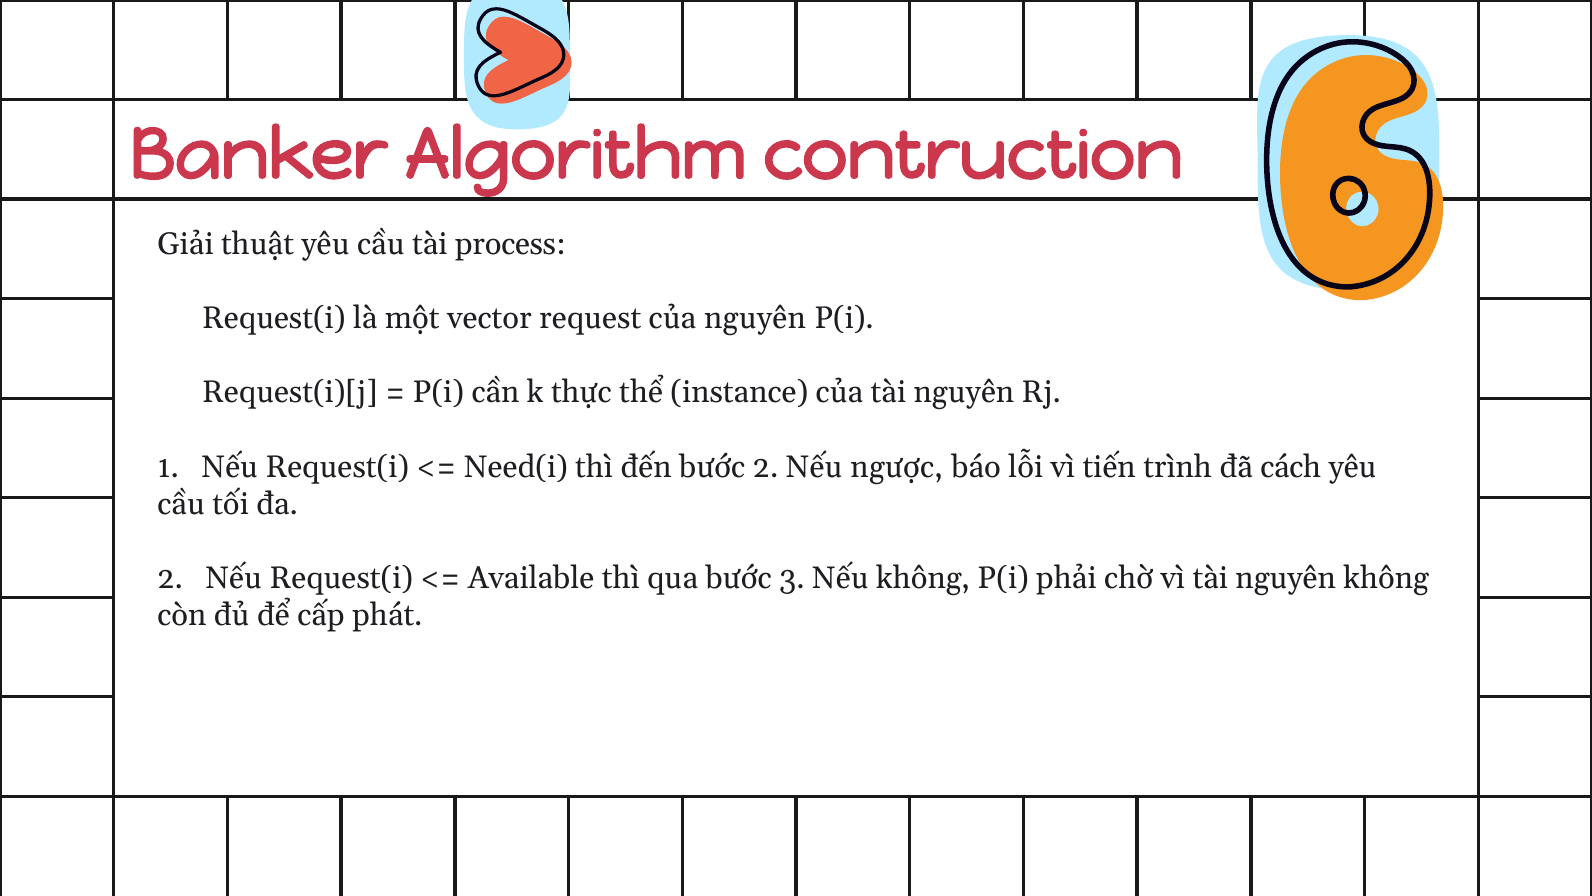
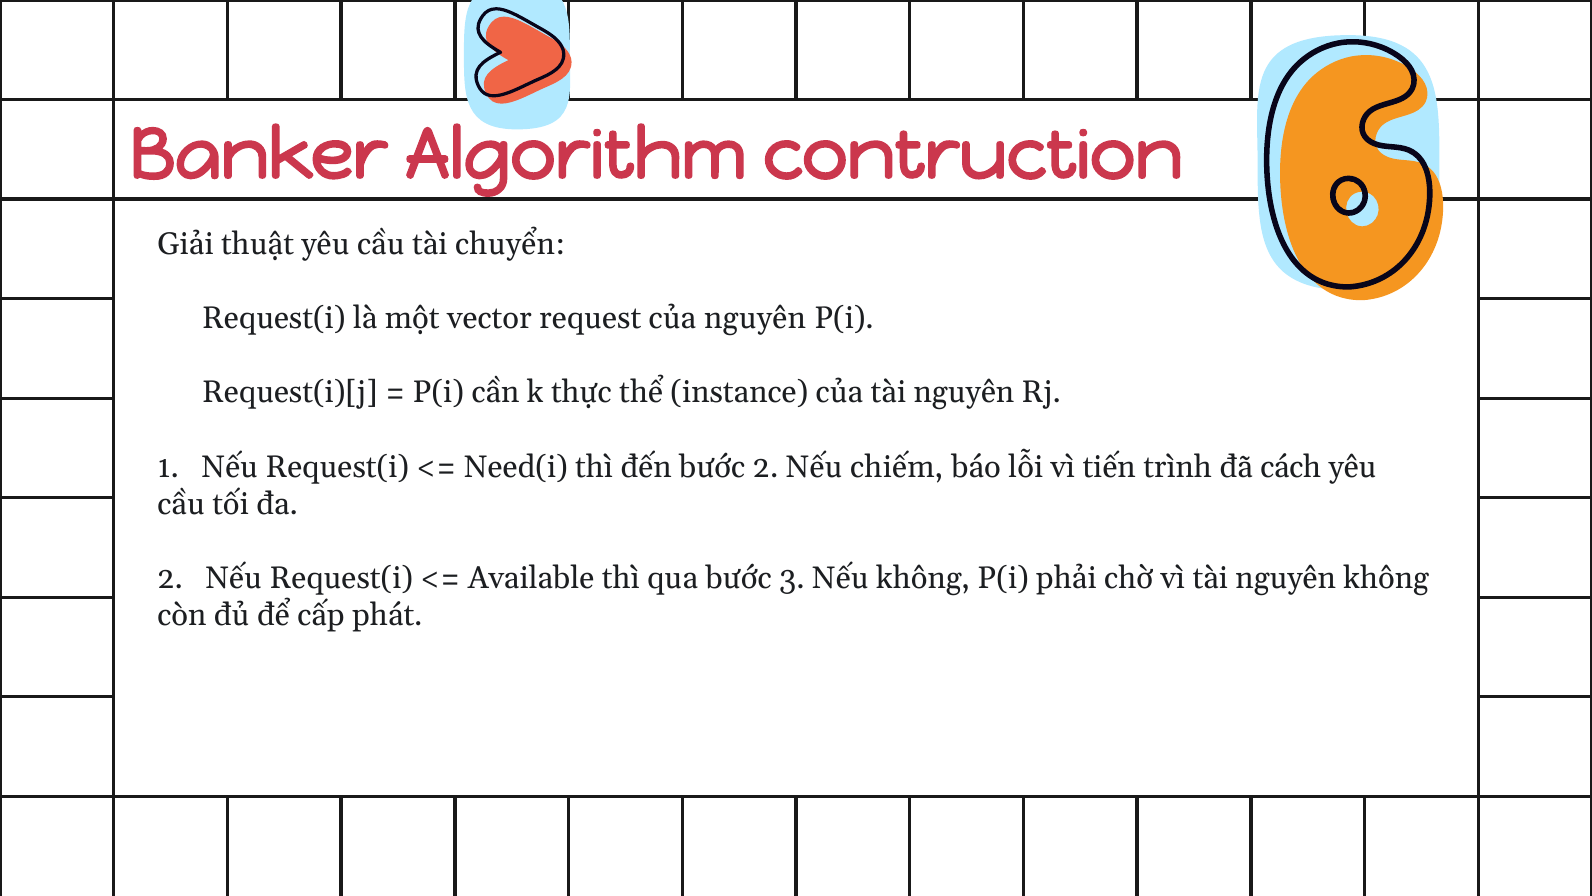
process: process -> chuyển
ngược: ngược -> chiếm
